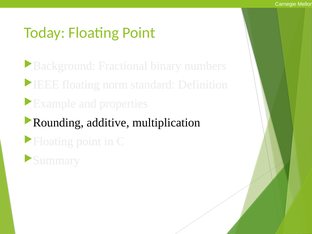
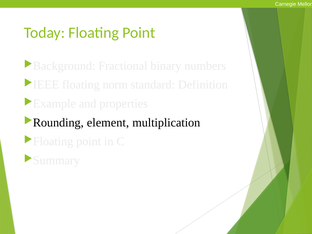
additive: additive -> element
